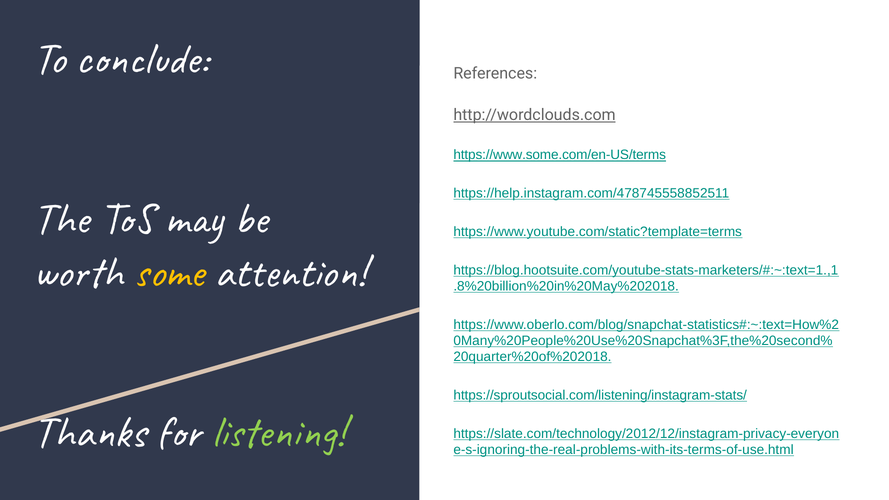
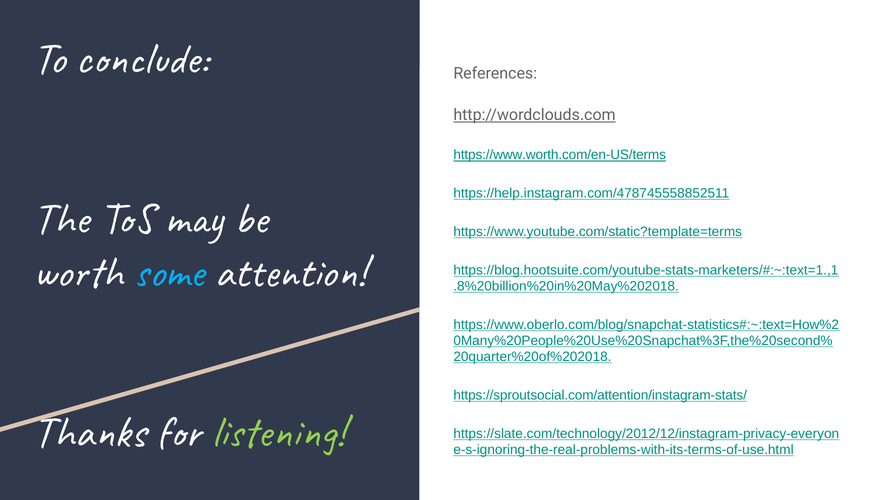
https://www.some.com/en-US/terms: https://www.some.com/en-US/terms -> https://www.worth.com/en-US/terms
some colour: yellow -> light blue
https://sproutsocial.com/listening/instagram-stats/: https://sproutsocial.com/listening/instagram-stats/ -> https://sproutsocial.com/attention/instagram-stats/
